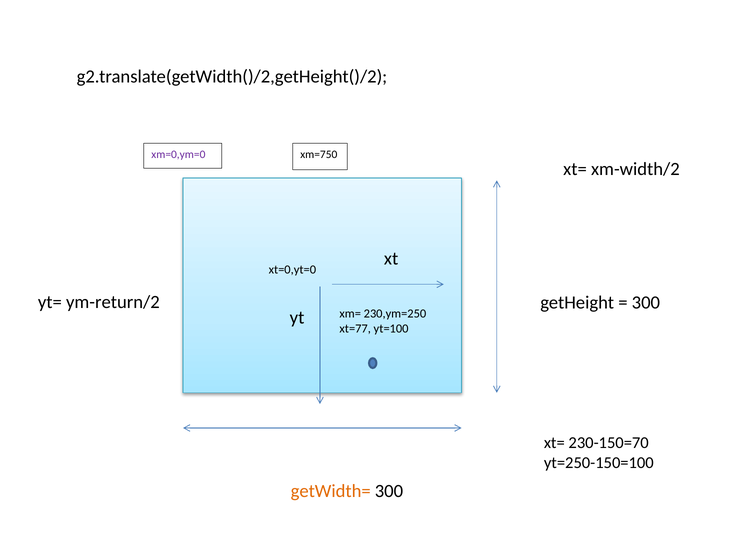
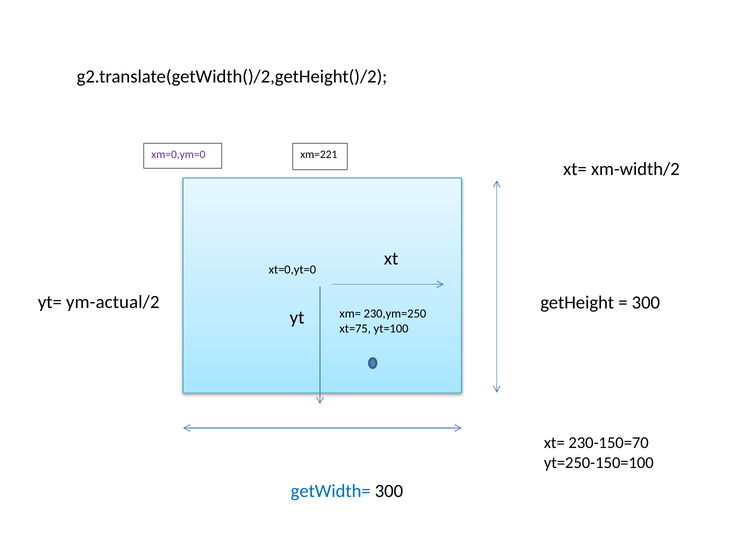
xm=750: xm=750 -> xm=221
ym-return/2: ym-return/2 -> ym-actual/2
xt=77: xt=77 -> xt=75
getWidth= colour: orange -> blue
